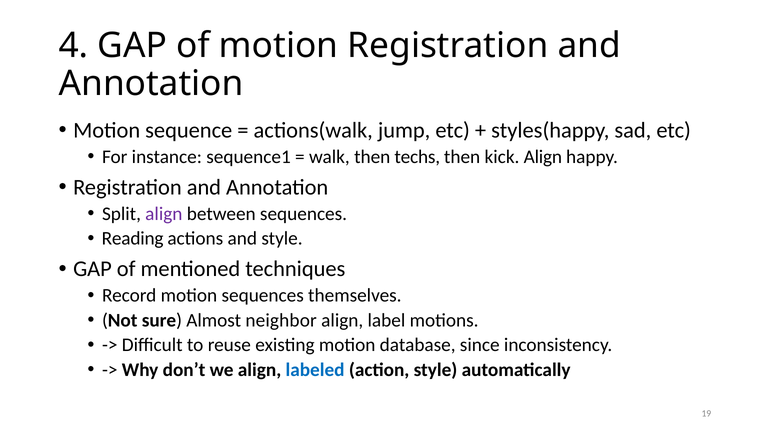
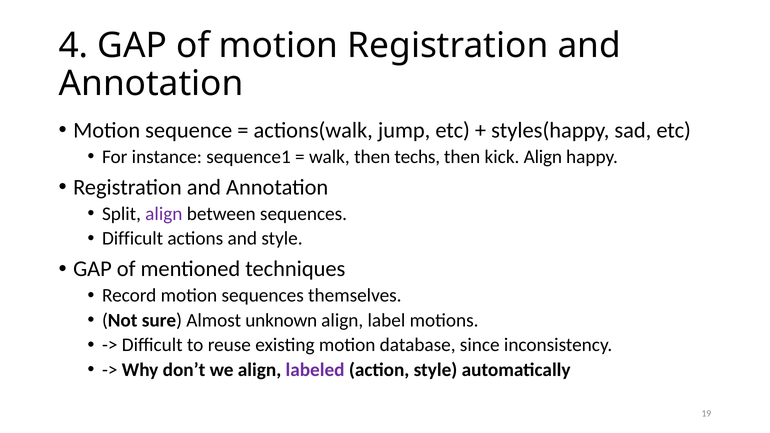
Reading at (133, 239): Reading -> Difficult
neighbor: neighbor -> unknown
labeled colour: blue -> purple
